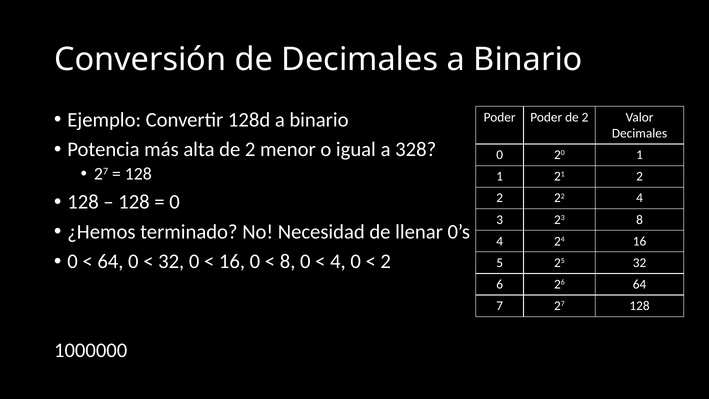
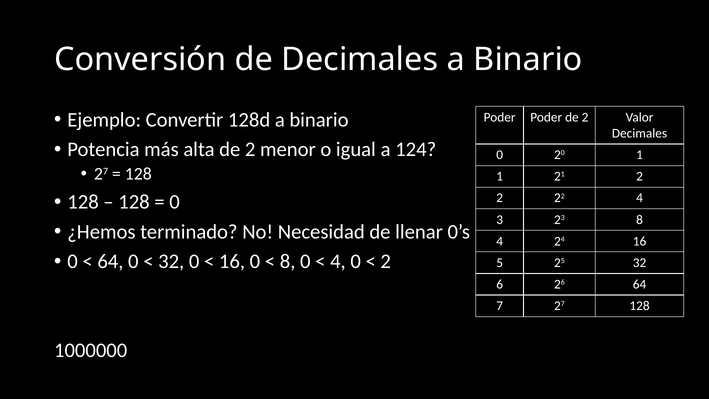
328: 328 -> 124
